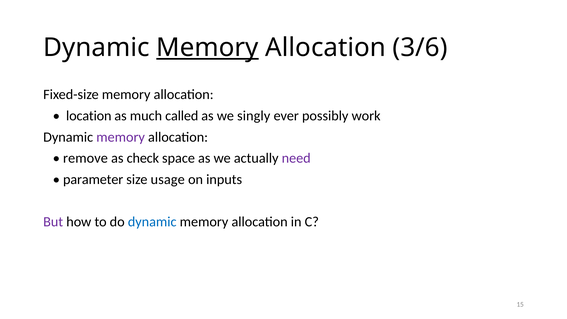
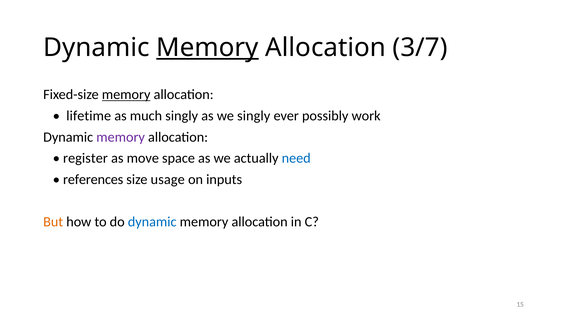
3/6: 3/6 -> 3/7
memory at (126, 95) underline: none -> present
location: location -> lifetime
much called: called -> singly
remove: remove -> register
check: check -> move
need colour: purple -> blue
parameter: parameter -> references
But colour: purple -> orange
